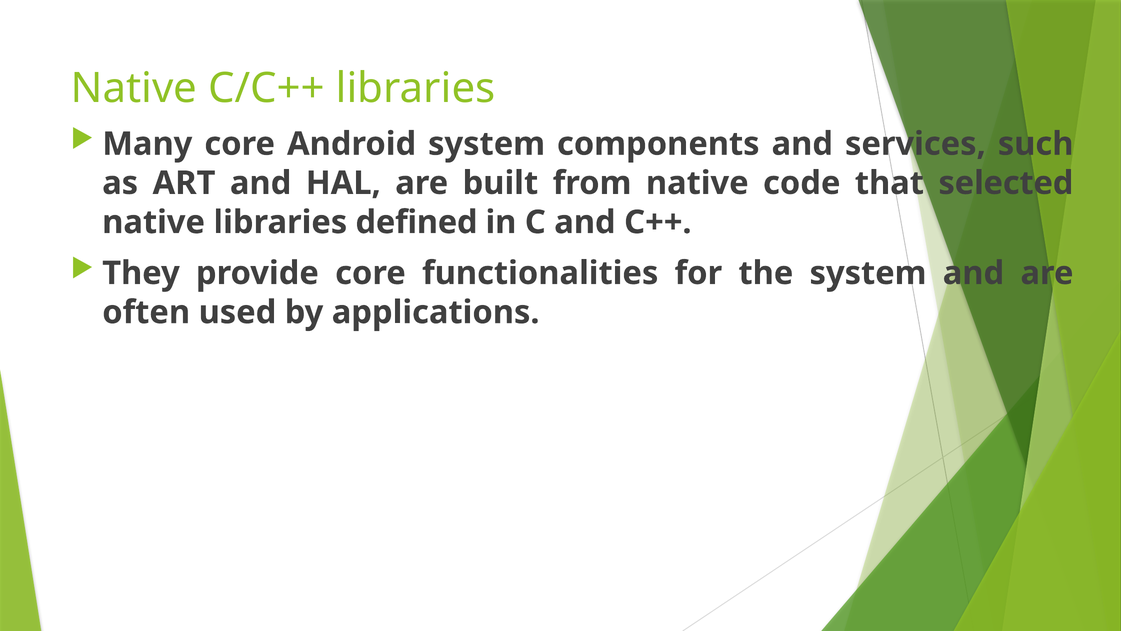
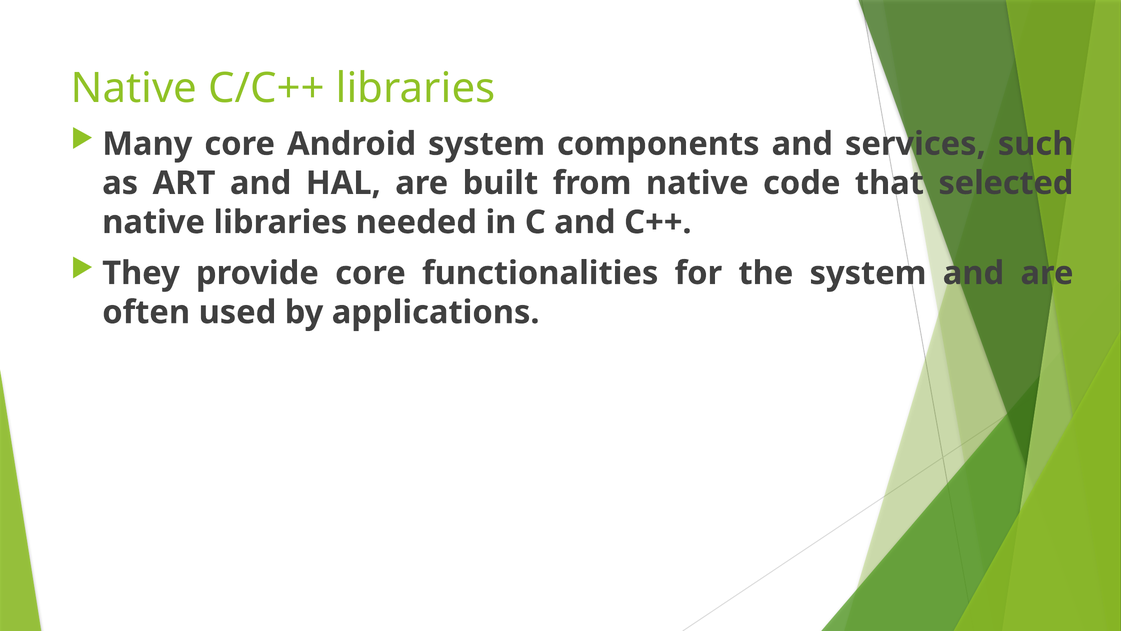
defined: defined -> needed
